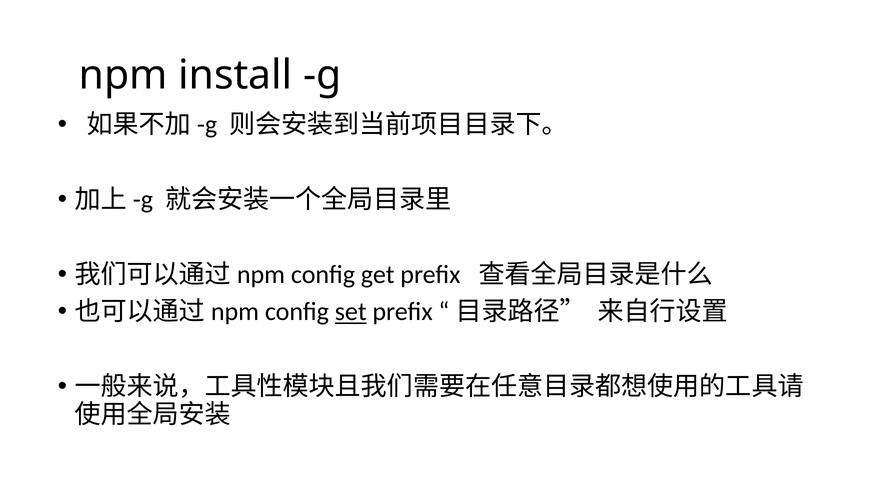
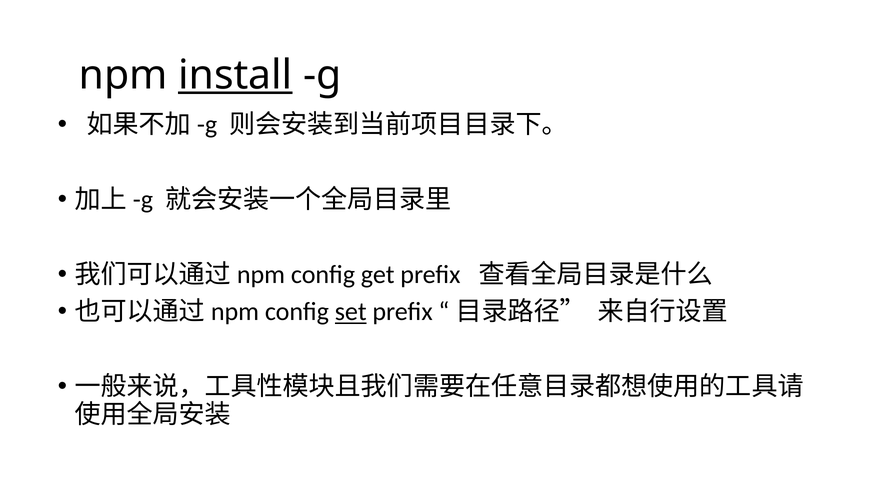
install underline: none -> present
